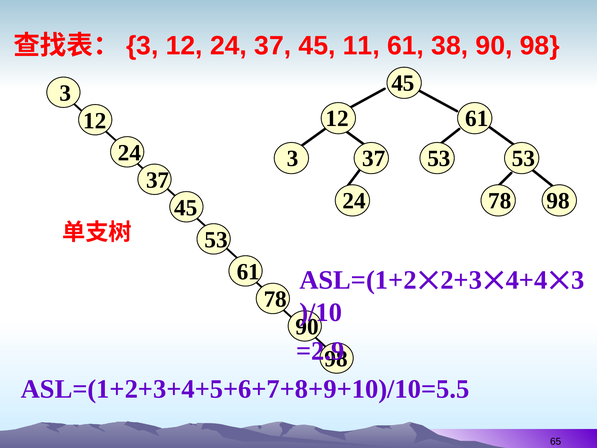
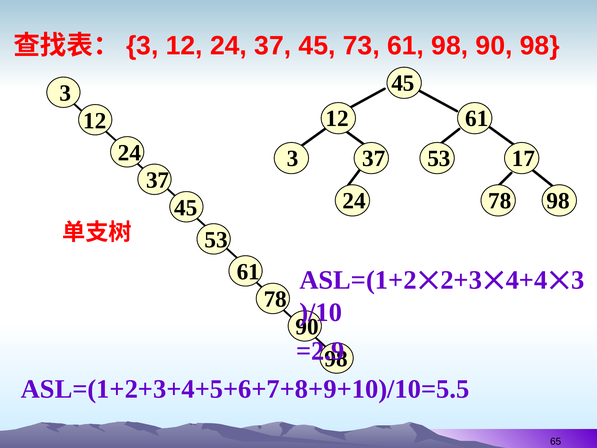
11: 11 -> 73
61 38: 38 -> 98
53 53: 53 -> 17
